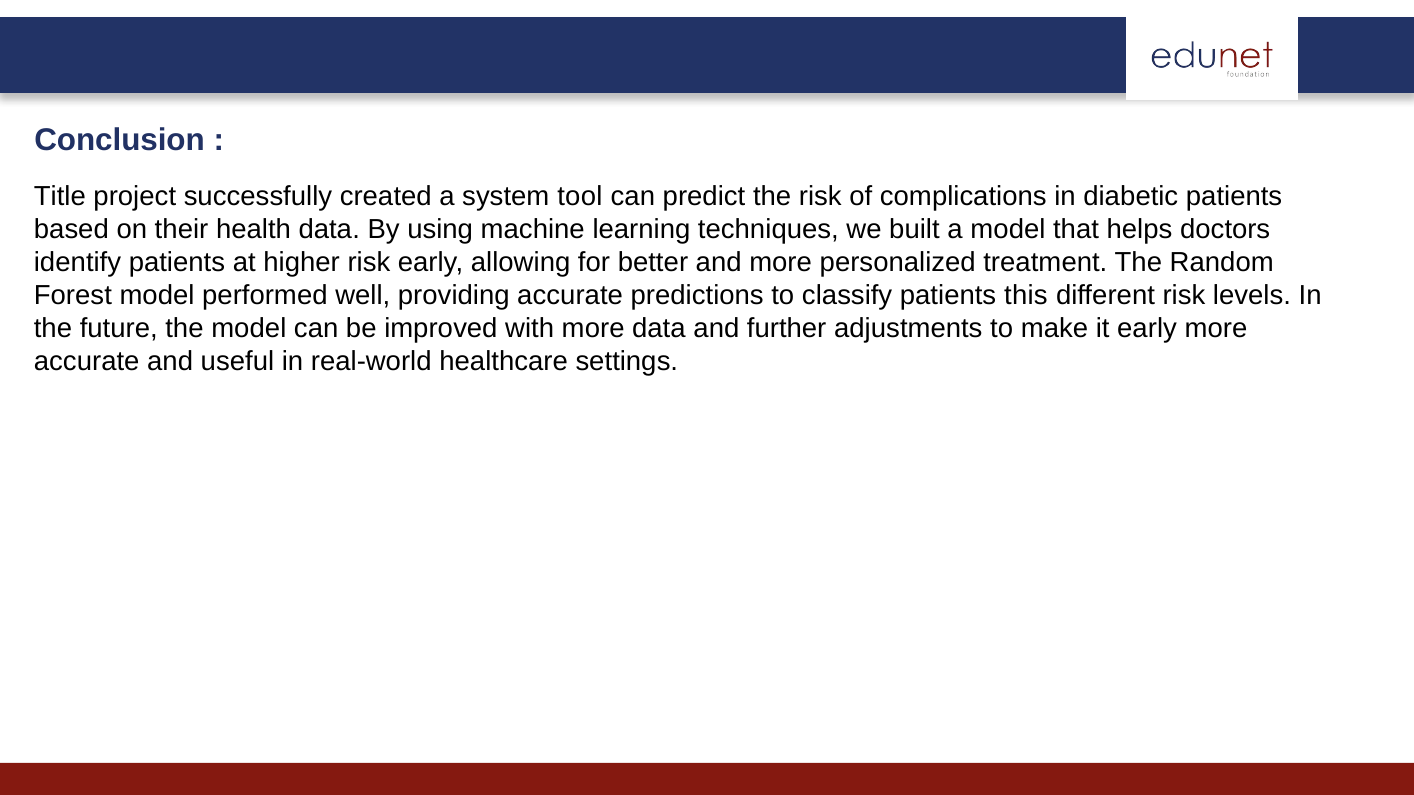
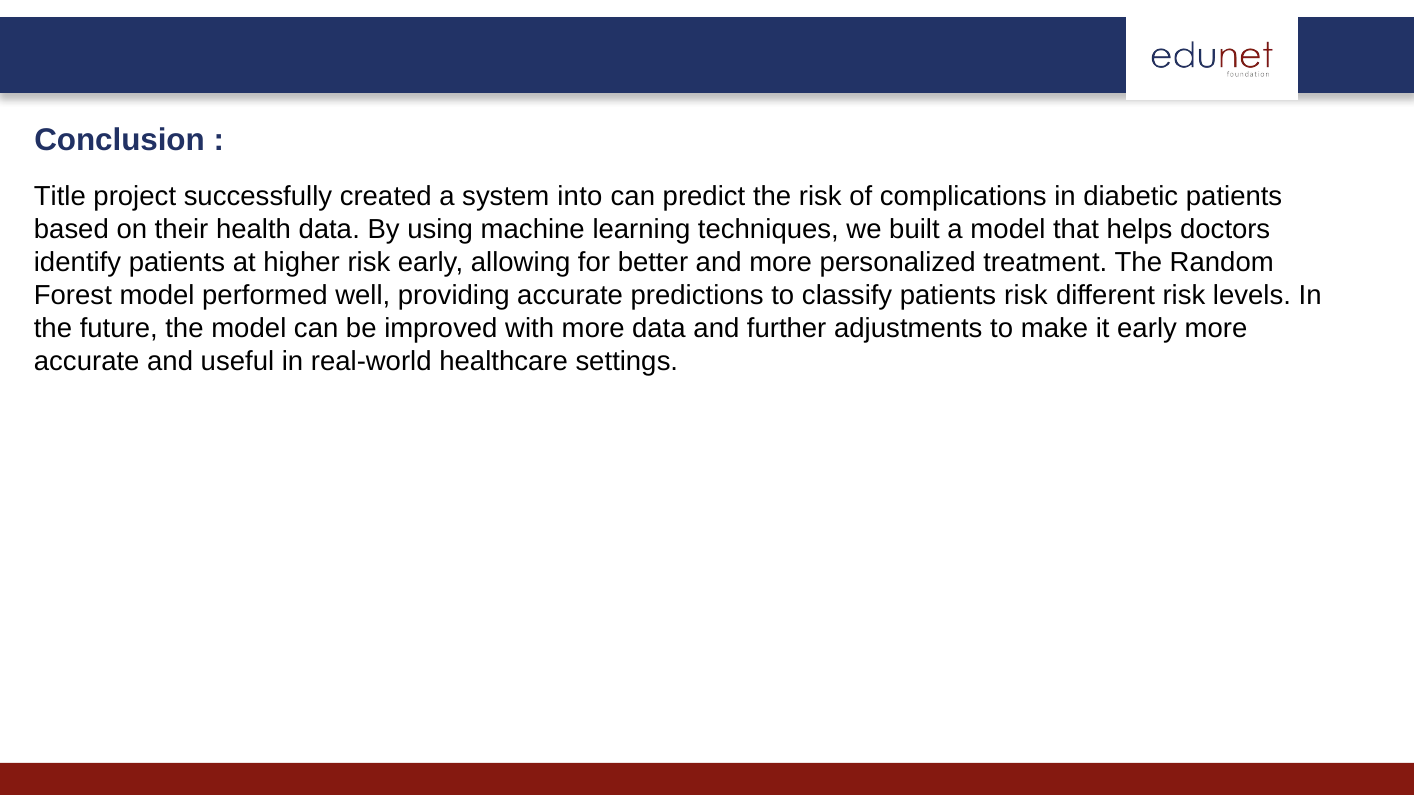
tool: tool -> into
patients this: this -> risk
